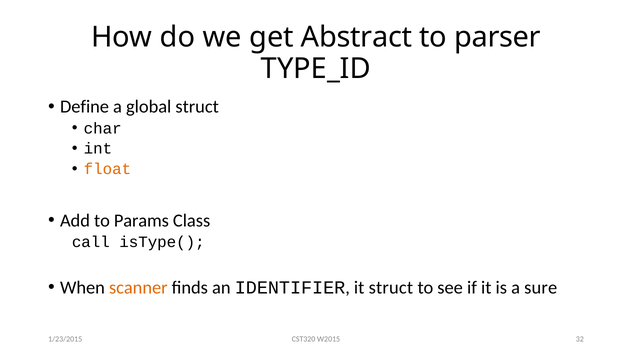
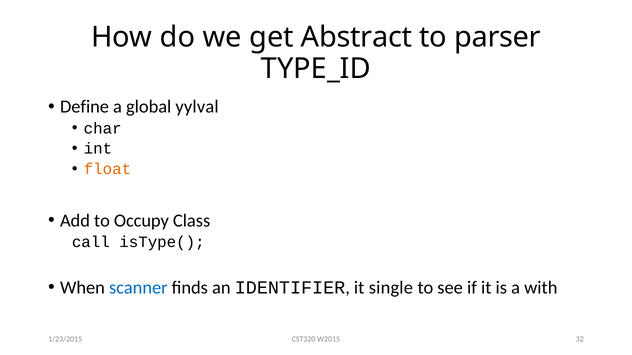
global struct: struct -> yylval
Params: Params -> Occupy
scanner colour: orange -> blue
it struct: struct -> single
sure: sure -> with
